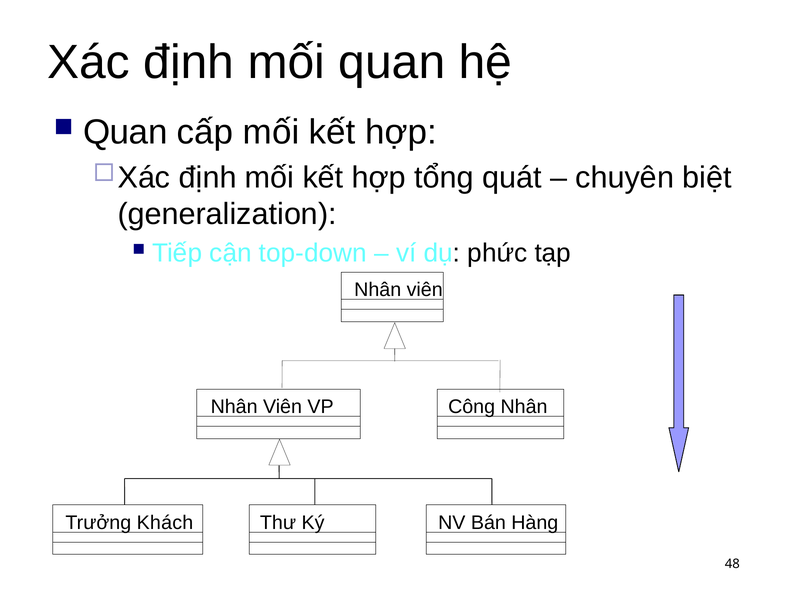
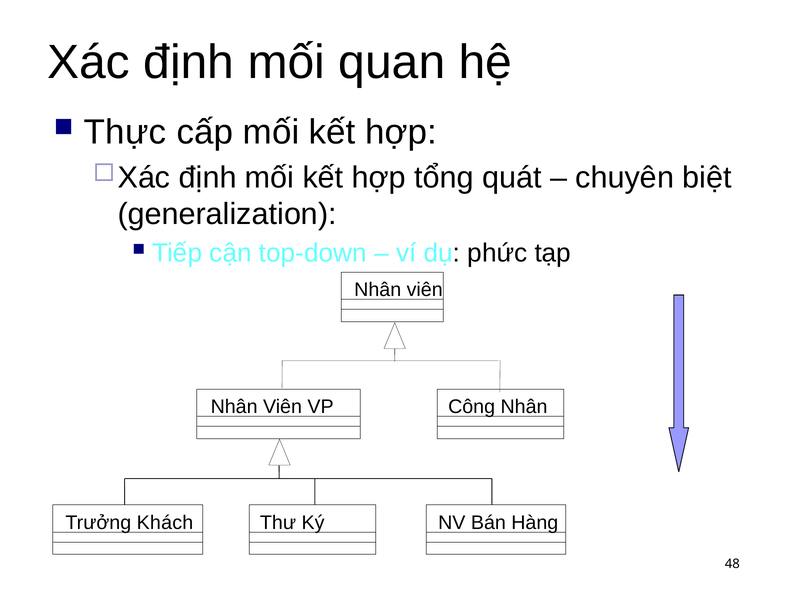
Quan at (125, 132): Quan -> Thực
